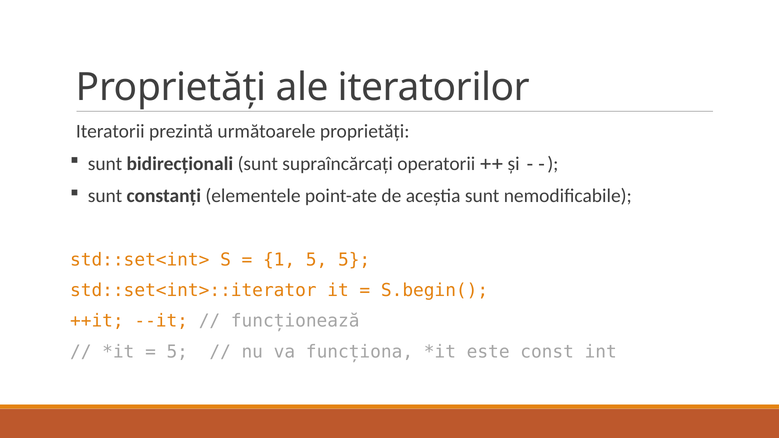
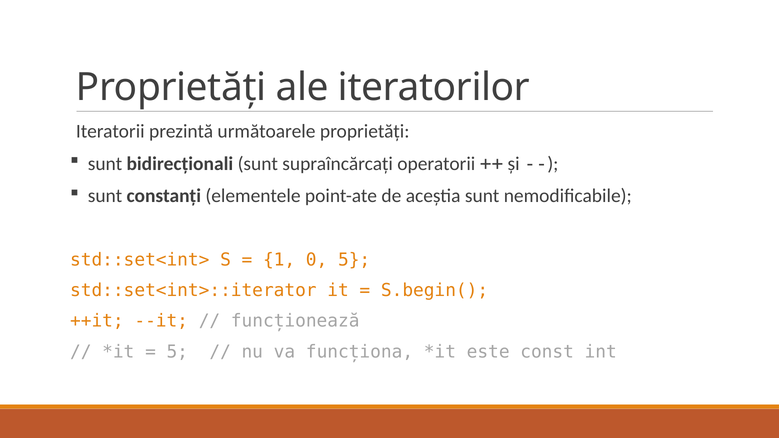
1 5: 5 -> 0
